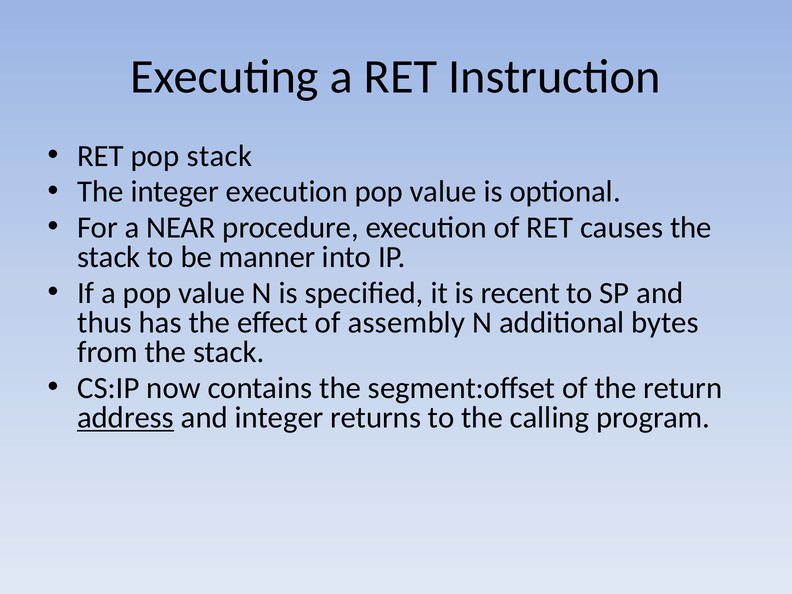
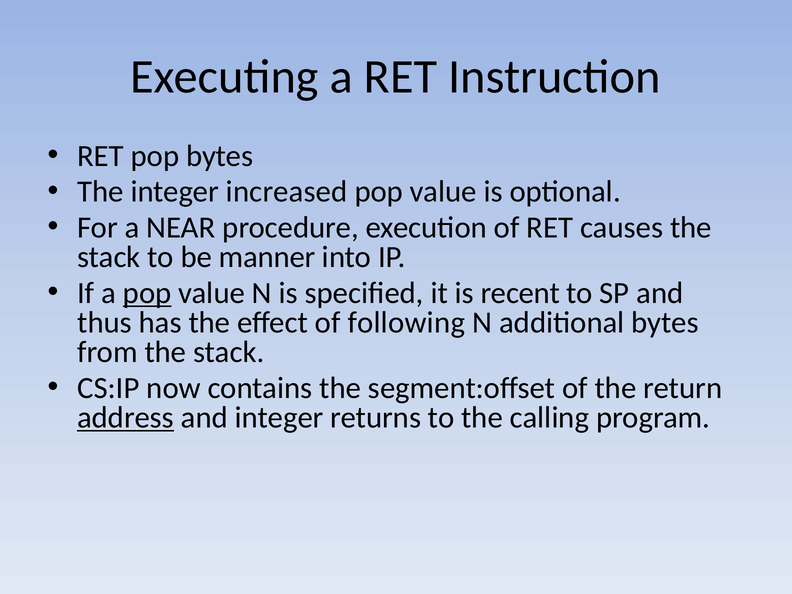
pop stack: stack -> bytes
integer execution: execution -> increased
pop at (147, 293) underline: none -> present
assembly: assembly -> following
